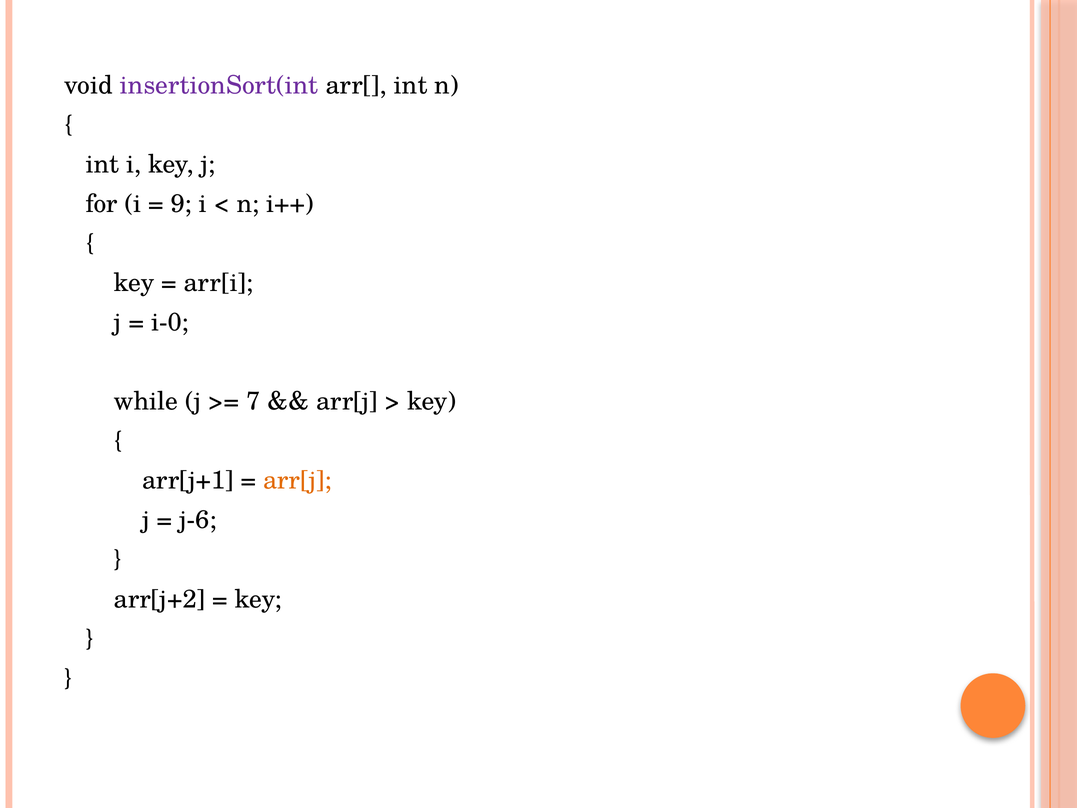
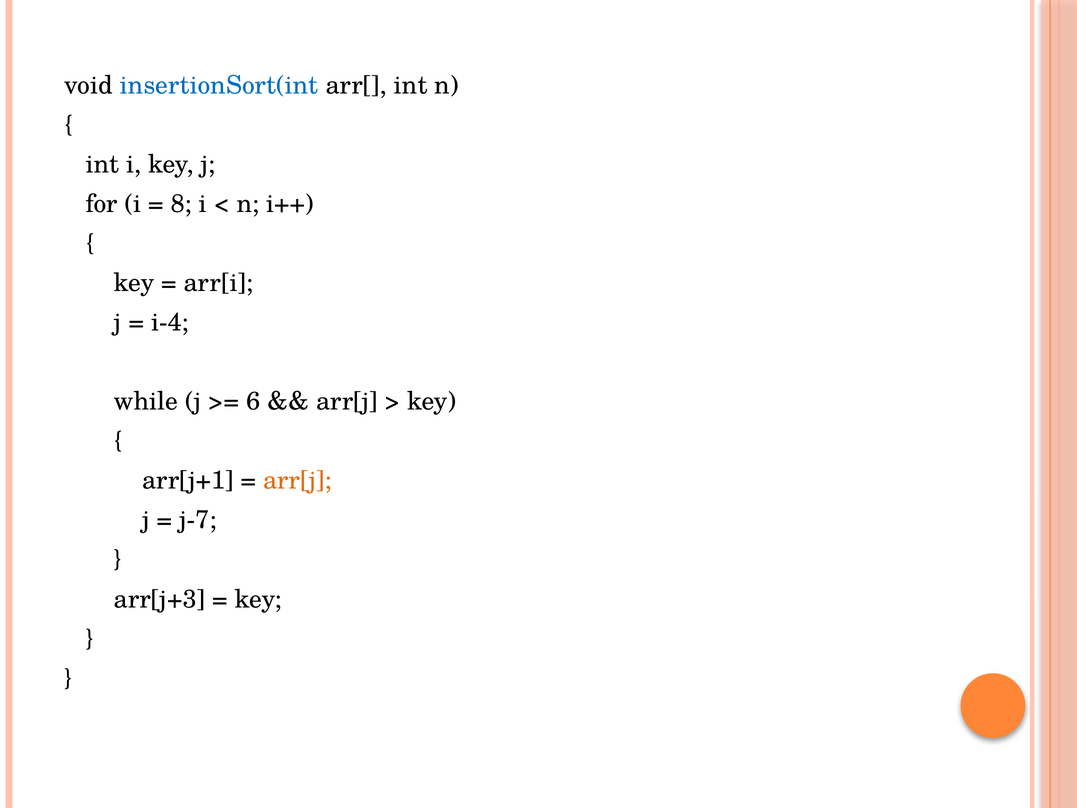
insertionSort(int colour: purple -> blue
9: 9 -> 8
i-0: i-0 -> i-4
7: 7 -> 6
j-6: j-6 -> j-7
arr[j+2: arr[j+2 -> arr[j+3
